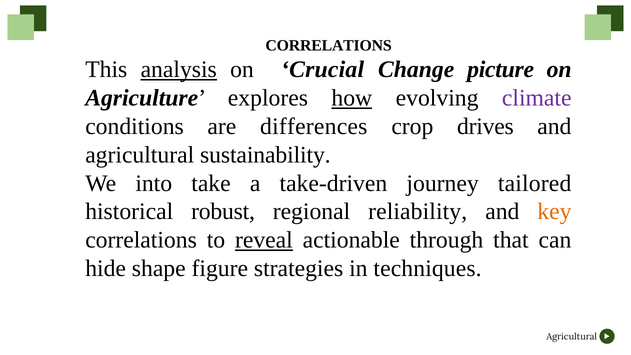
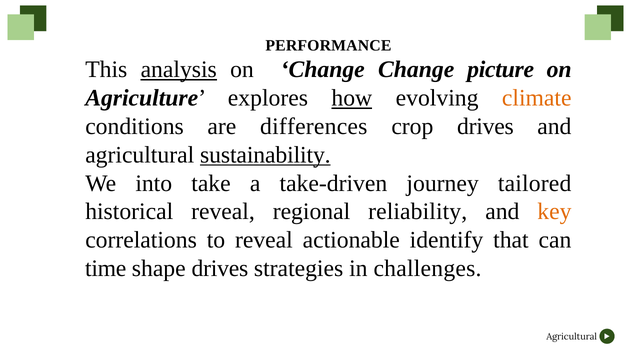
CORRELATIONS at (329, 45): CORRELATIONS -> PERFORMANCE
on Crucial: Crucial -> Change
climate colour: purple -> orange
sustainability underline: none -> present
historical robust: robust -> reveal
reveal at (264, 240) underline: present -> none
through: through -> identify
hide: hide -> time
shape figure: figure -> drives
techniques: techniques -> challenges
